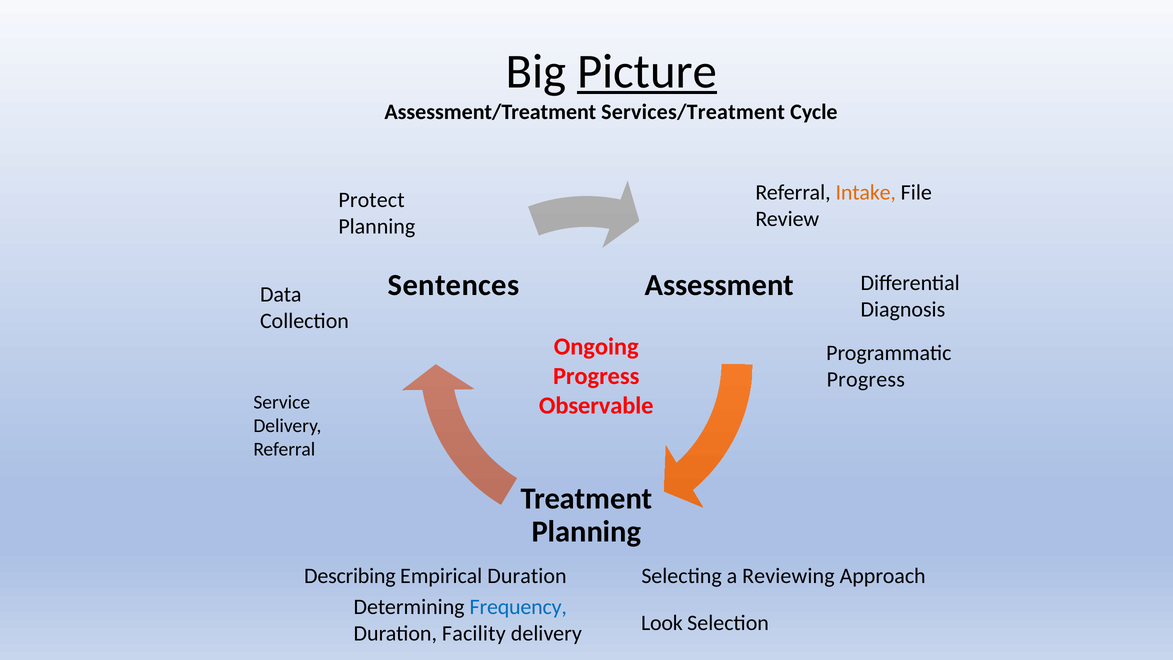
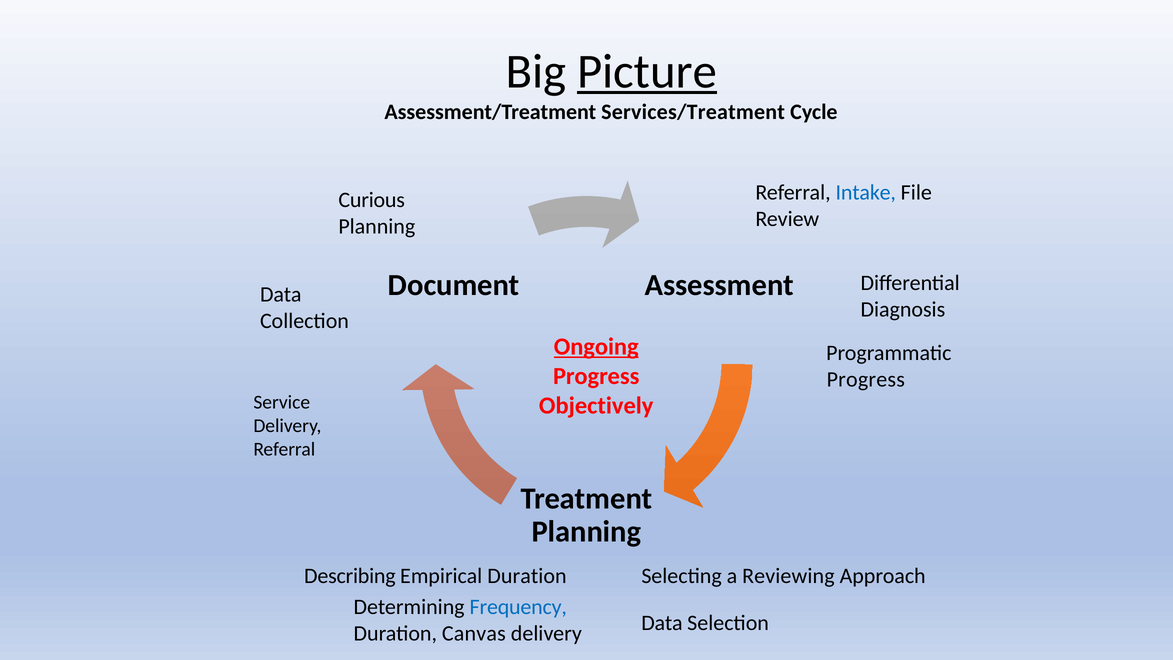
Intake colour: orange -> blue
Protect: Protect -> Curious
Sentences: Sentences -> Document
Ongoing underline: none -> present
Observable: Observable -> Objectively
Look at (662, 623): Look -> Data
Facility: Facility -> Canvas
